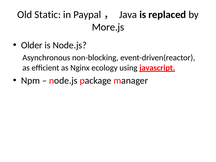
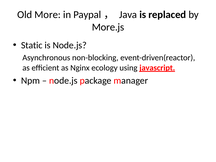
Static: Static -> More
Older: Older -> Static
